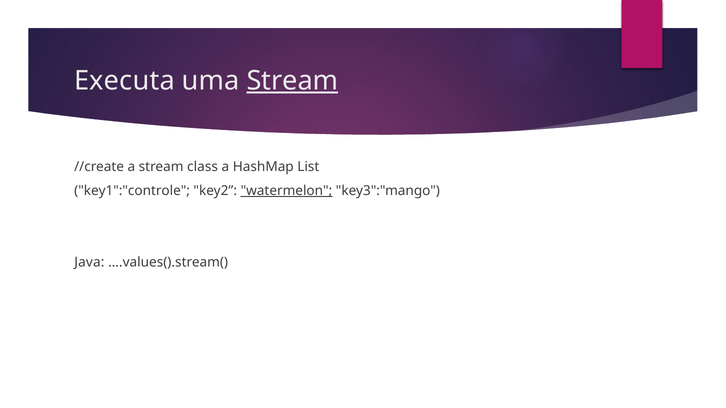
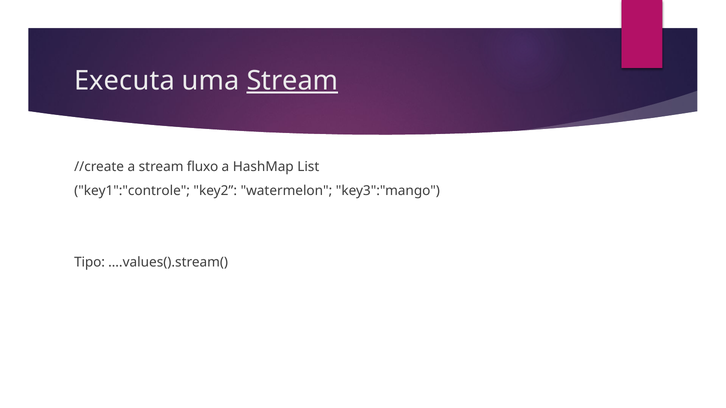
class: class -> fluxo
watermelon underline: present -> none
Java: Java -> Tipo
